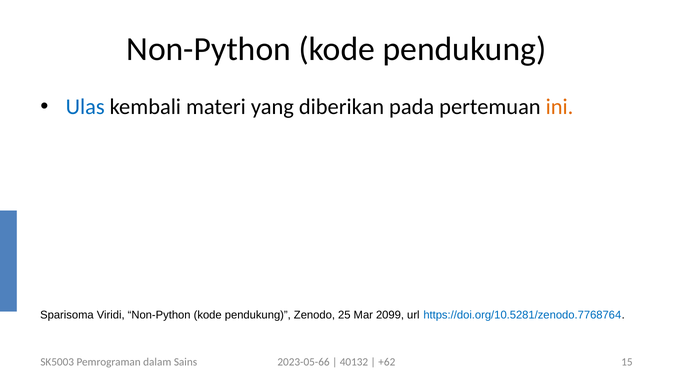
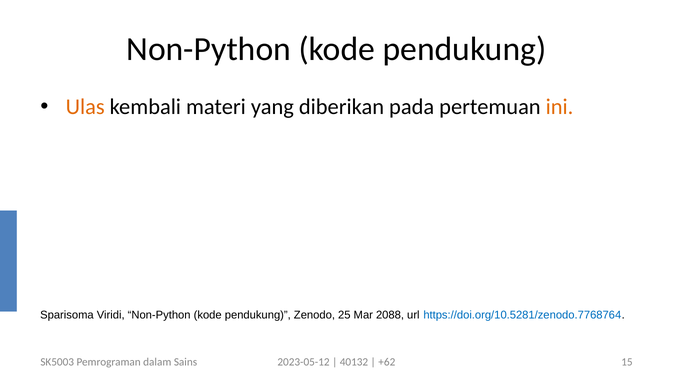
Ulas colour: blue -> orange
2099: 2099 -> 2088
2023-05-66: 2023-05-66 -> 2023-05-12
